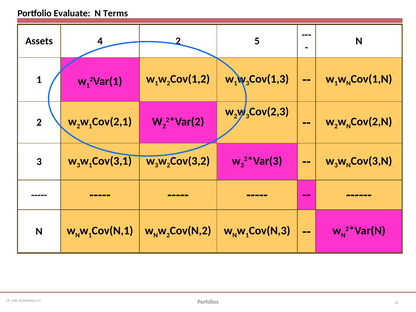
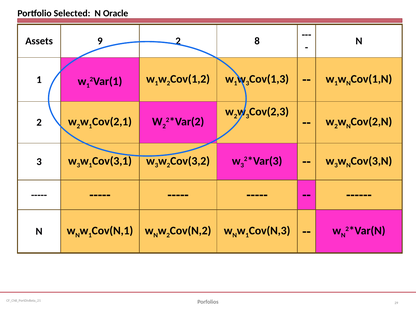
Evaluate: Evaluate -> Selected
Terms: Terms -> Oracle
4: 4 -> 9
5: 5 -> 8
